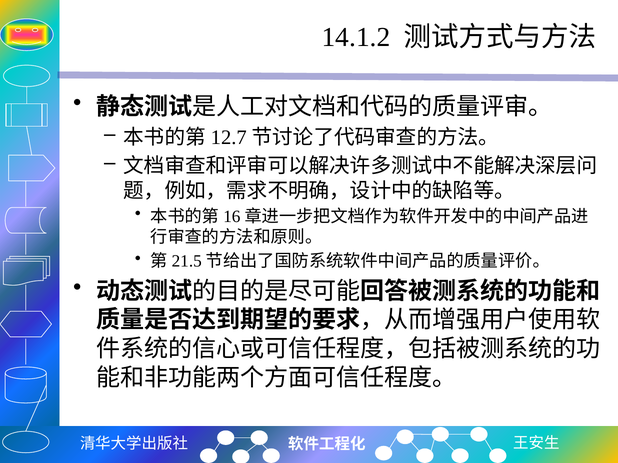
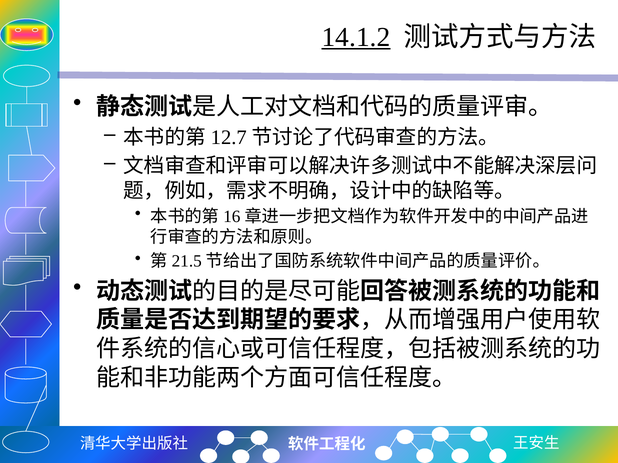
14.1.2 underline: none -> present
